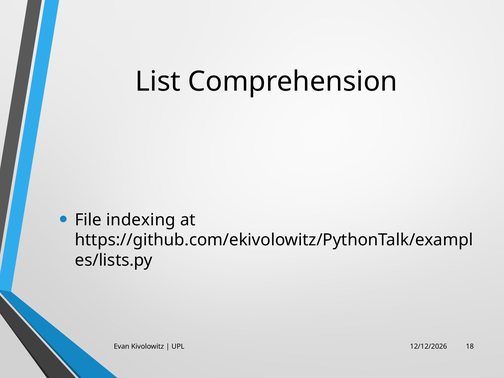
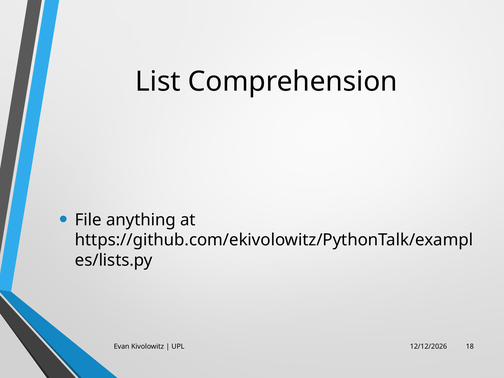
indexing: indexing -> anything
